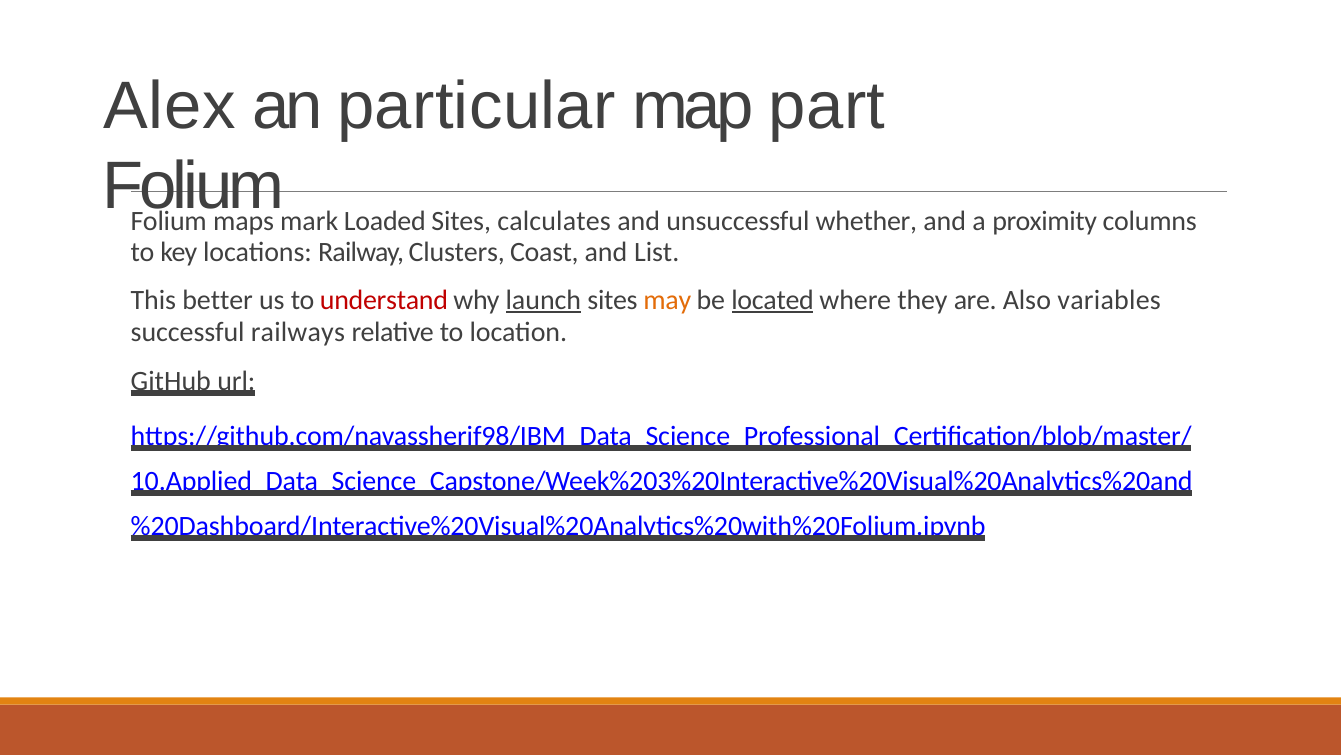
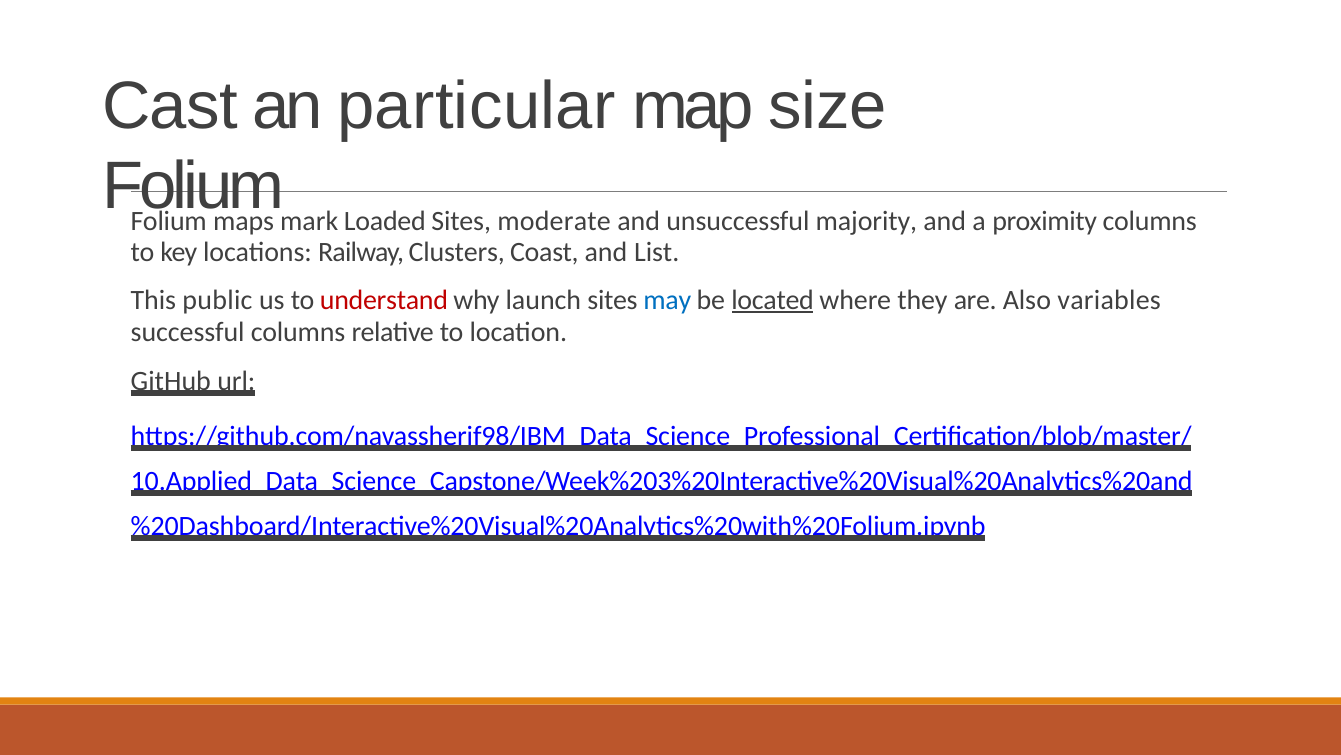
Alex: Alex -> Cast
part: part -> size
calculates: calculates -> moderate
whether: whether -> majority
better: better -> public
launch underline: present -> none
may colour: orange -> blue
successful railways: railways -> columns
